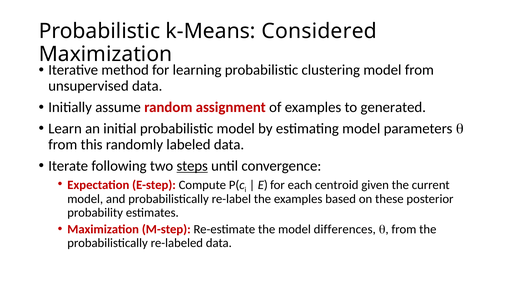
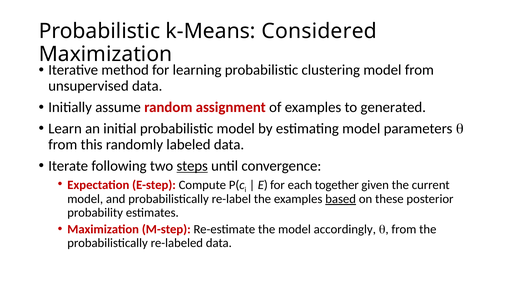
centroid: centroid -> together
based underline: none -> present
differences: differences -> accordingly
